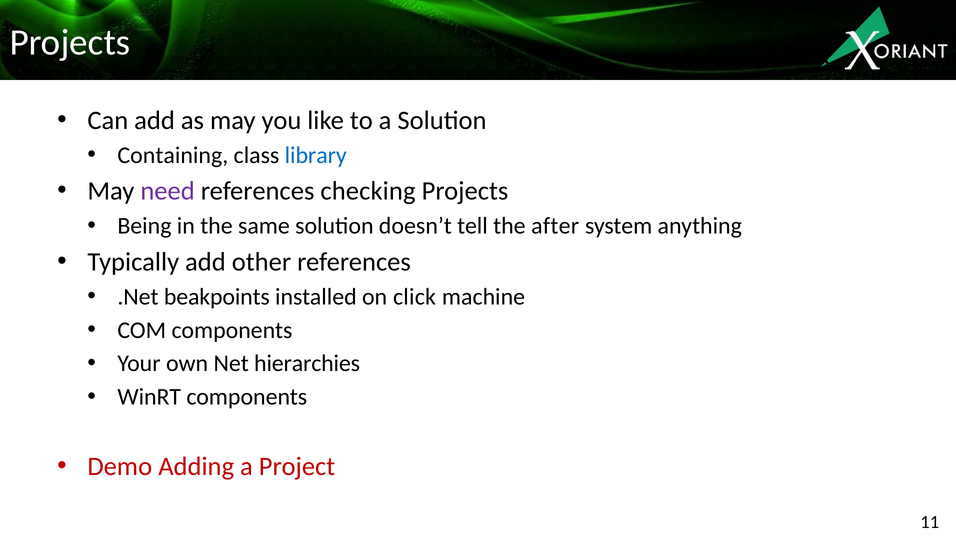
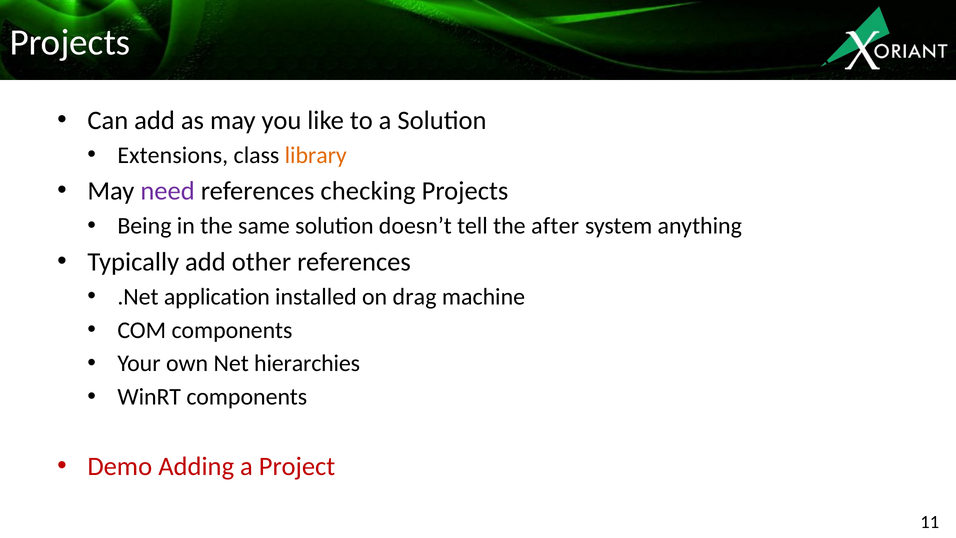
Containing: Containing -> Extensions
library colour: blue -> orange
beakpoints: beakpoints -> application
click: click -> drag
